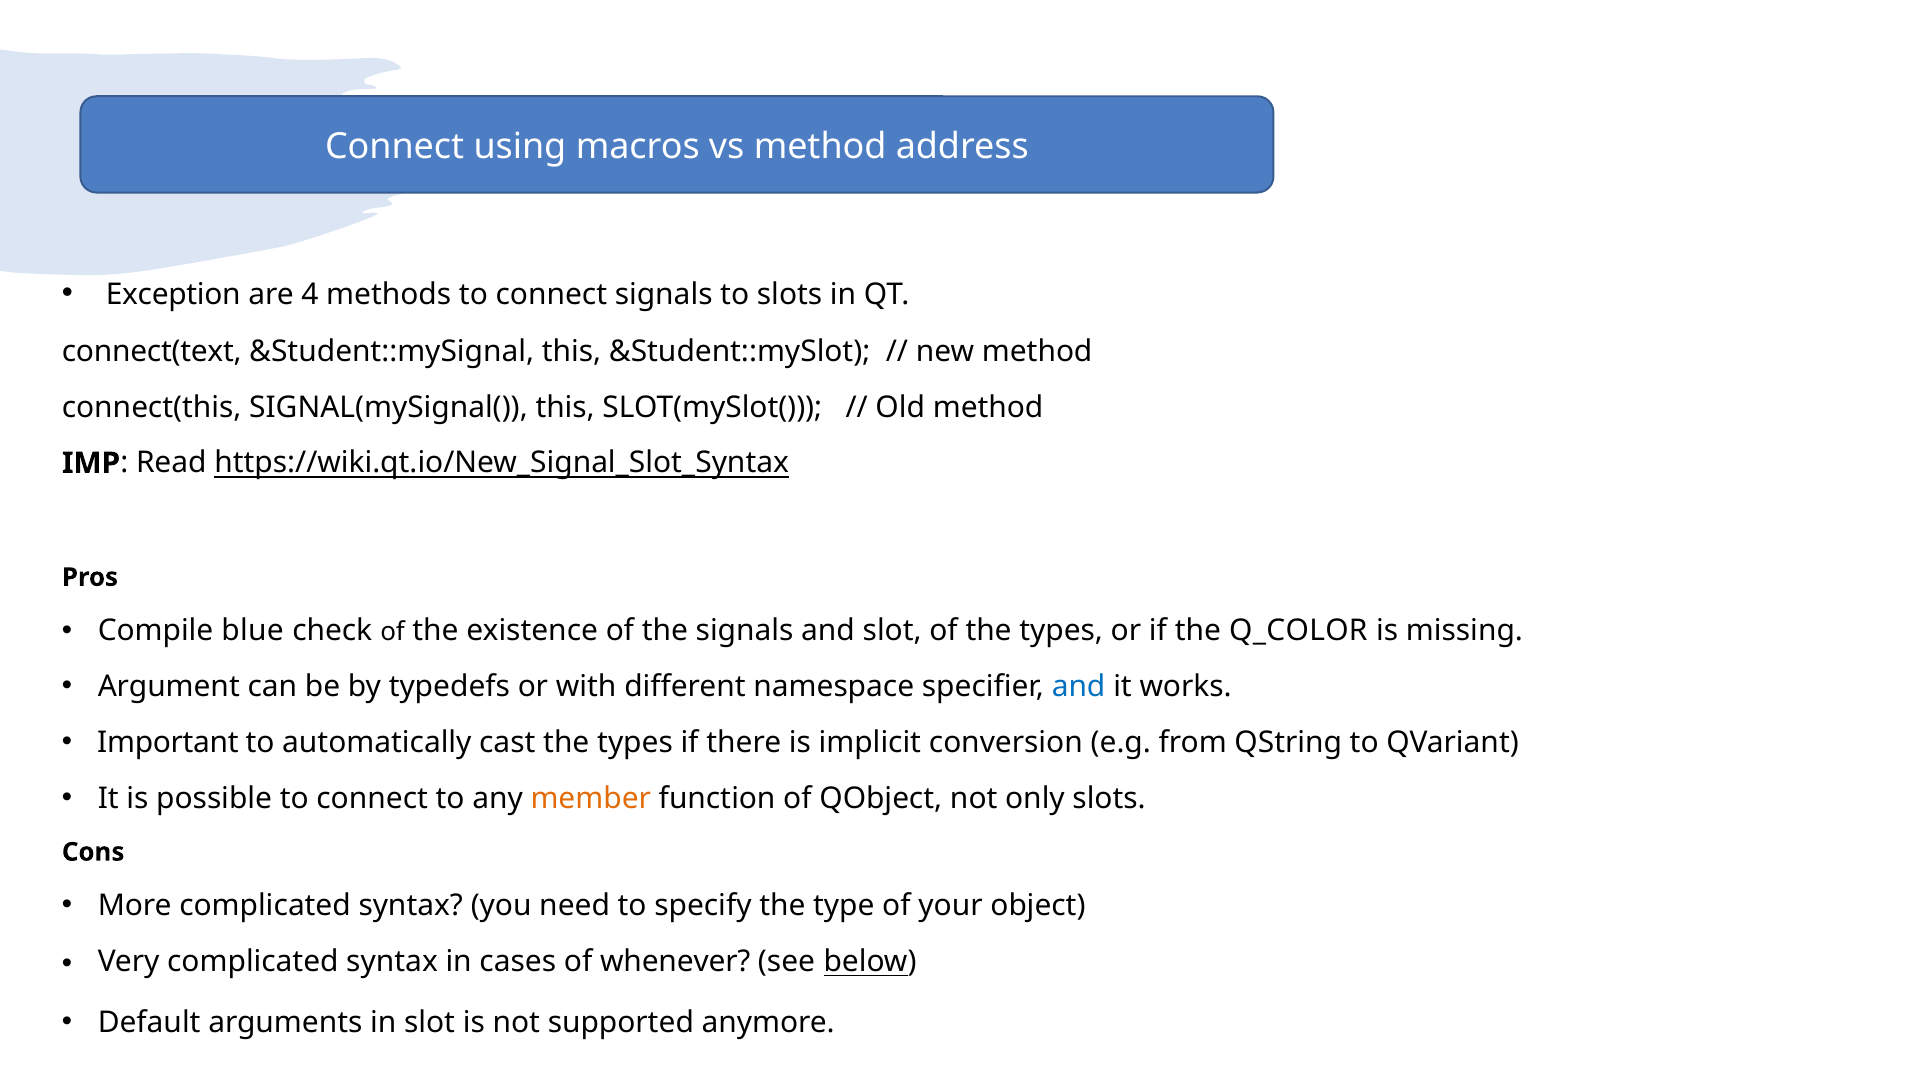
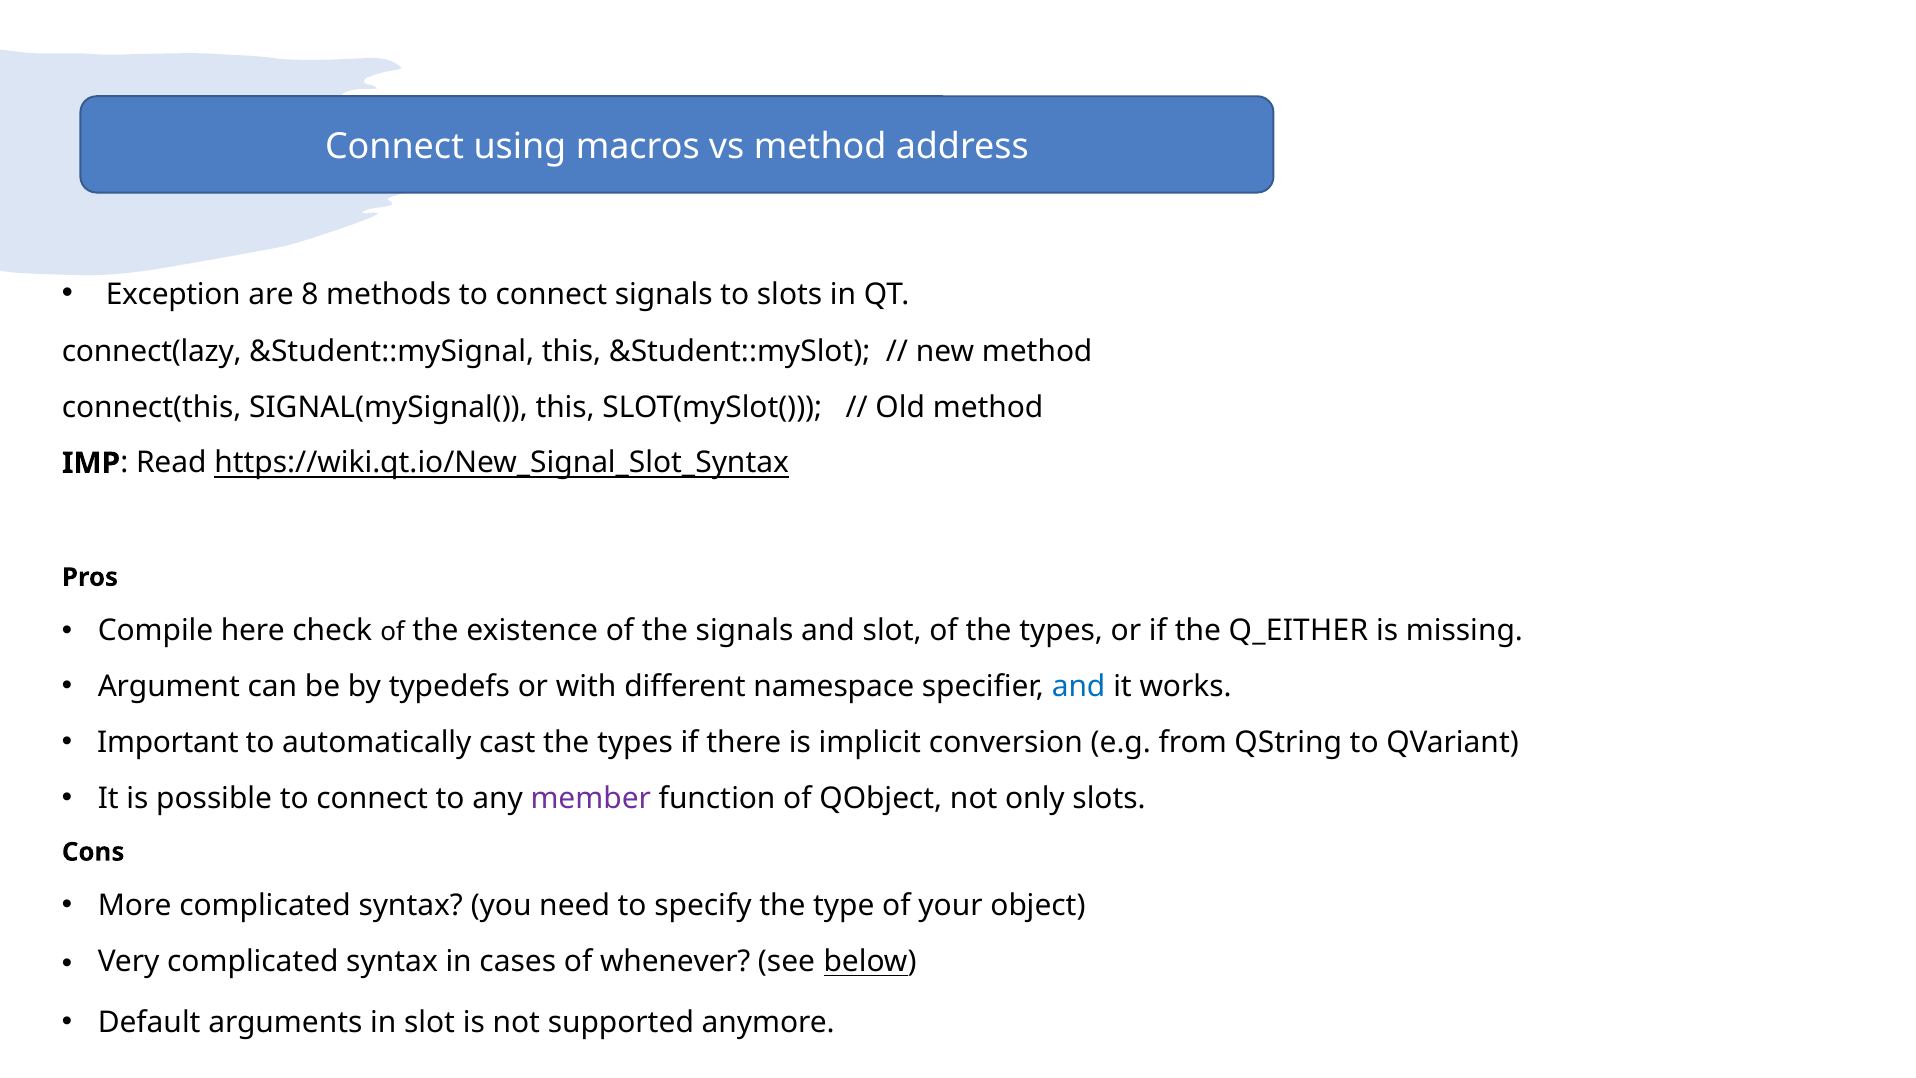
4: 4 -> 8
connect(text: connect(text -> connect(lazy
blue: blue -> here
Q_COLOR: Q_COLOR -> Q_EITHER
member colour: orange -> purple
